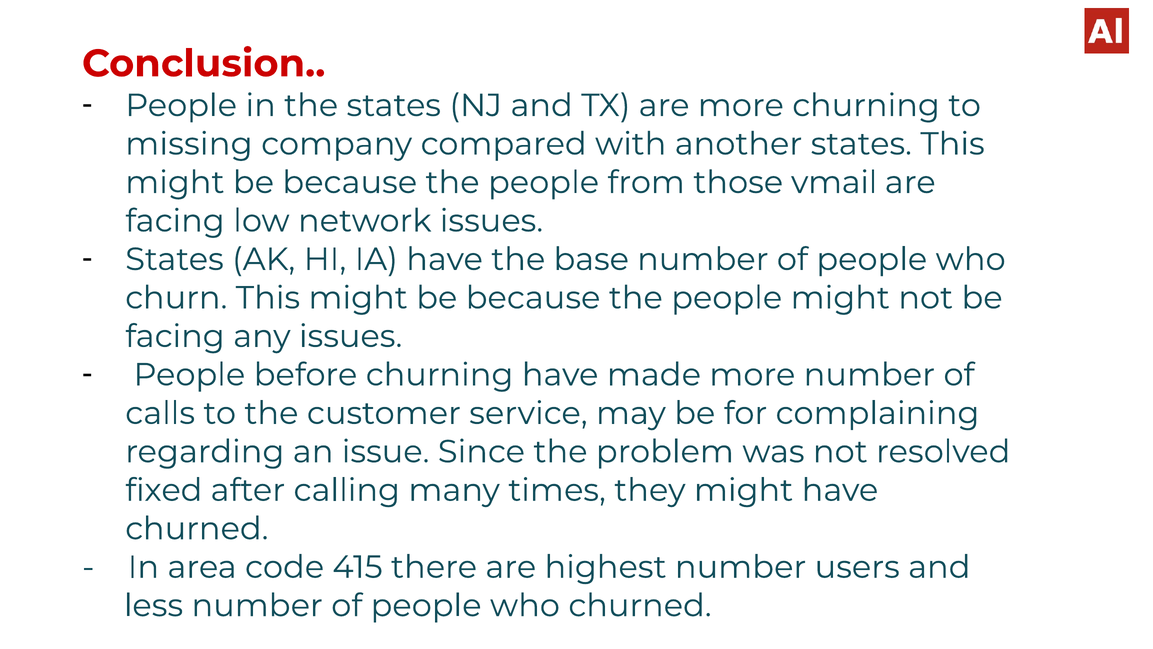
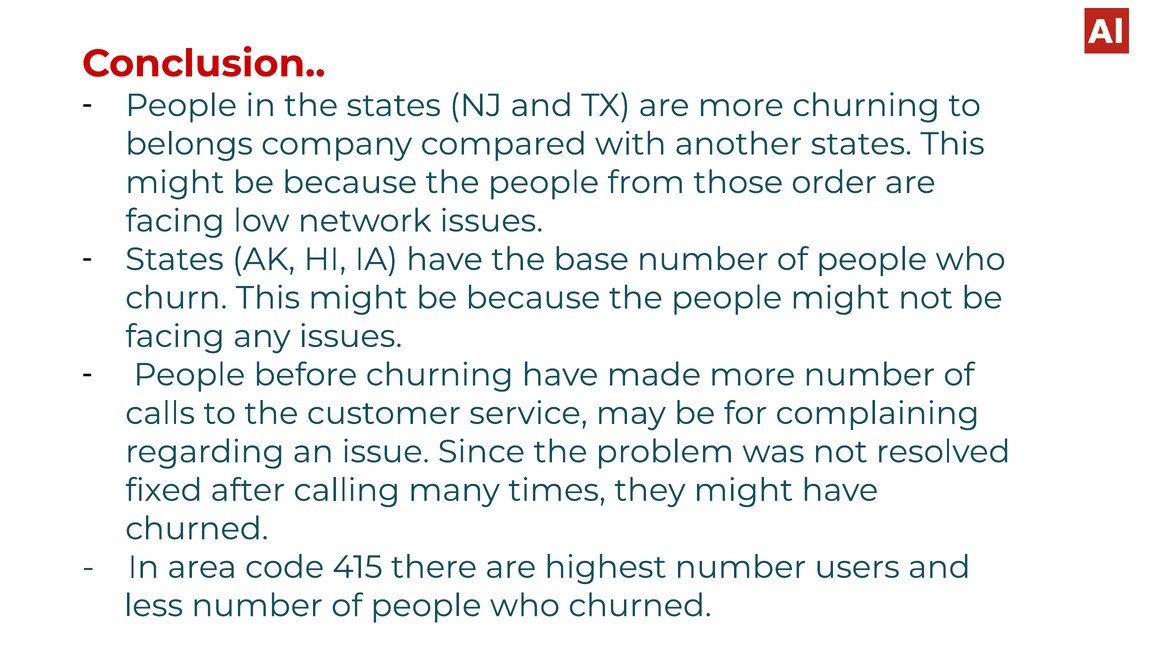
missing: missing -> belongs
vmail: vmail -> order
